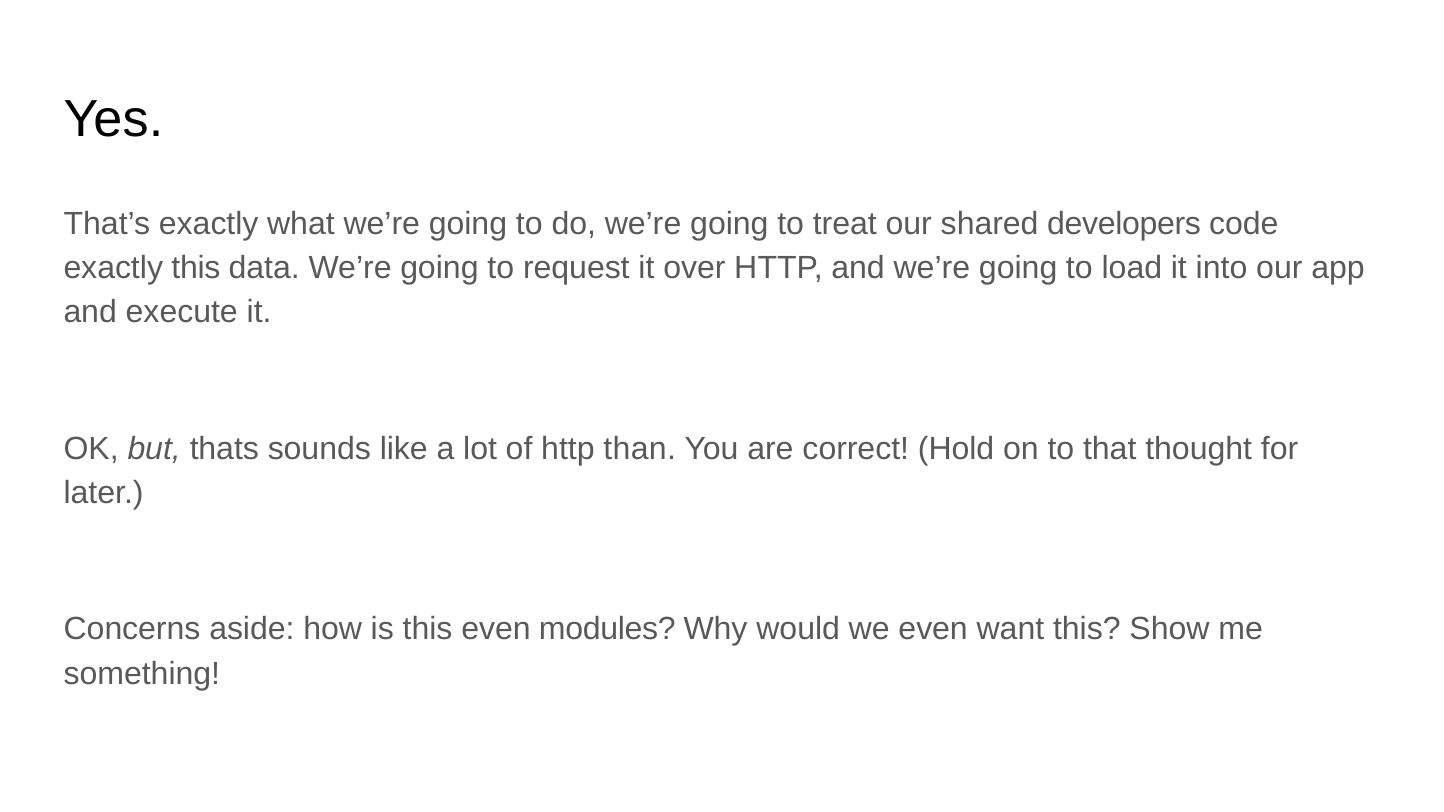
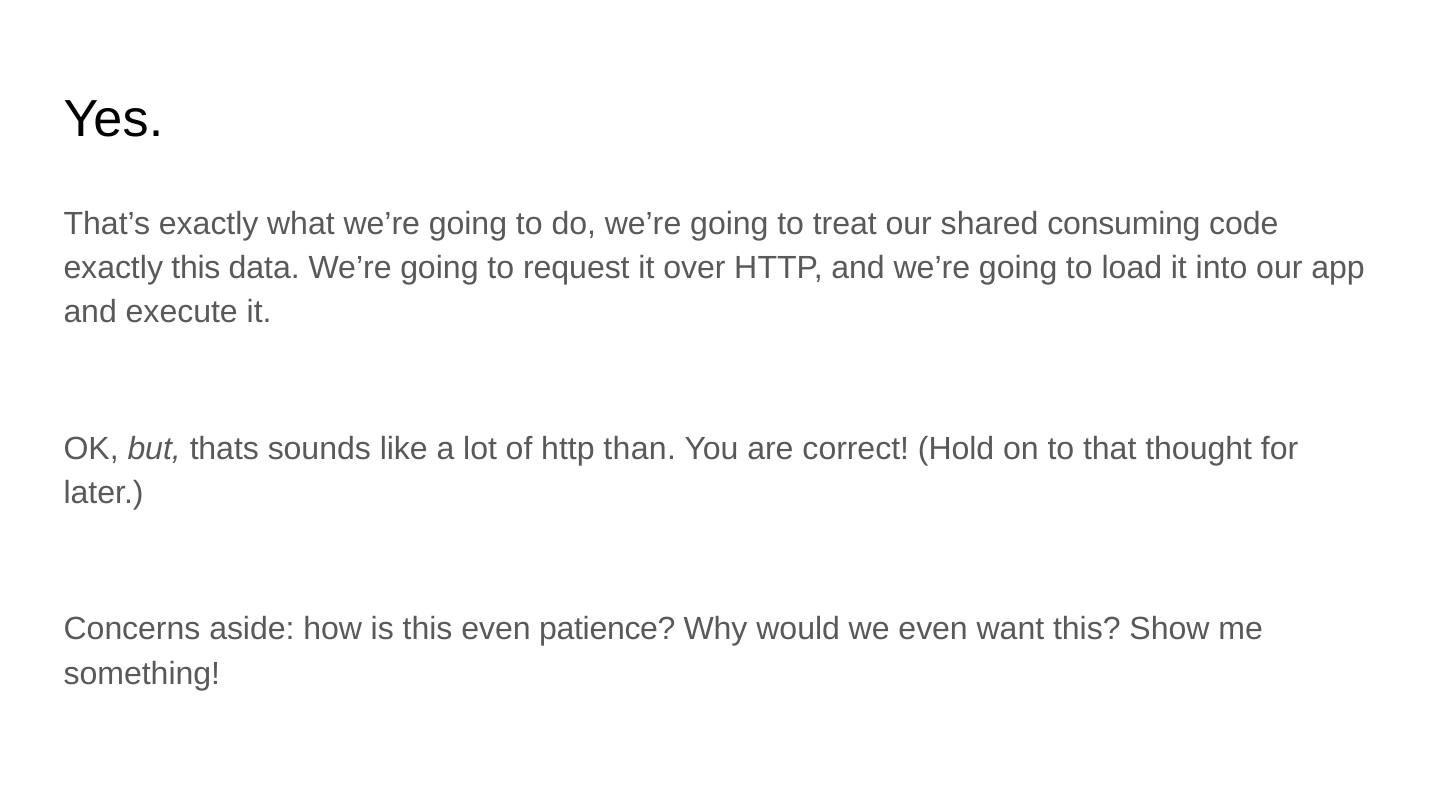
developers: developers -> consuming
modules: modules -> patience
